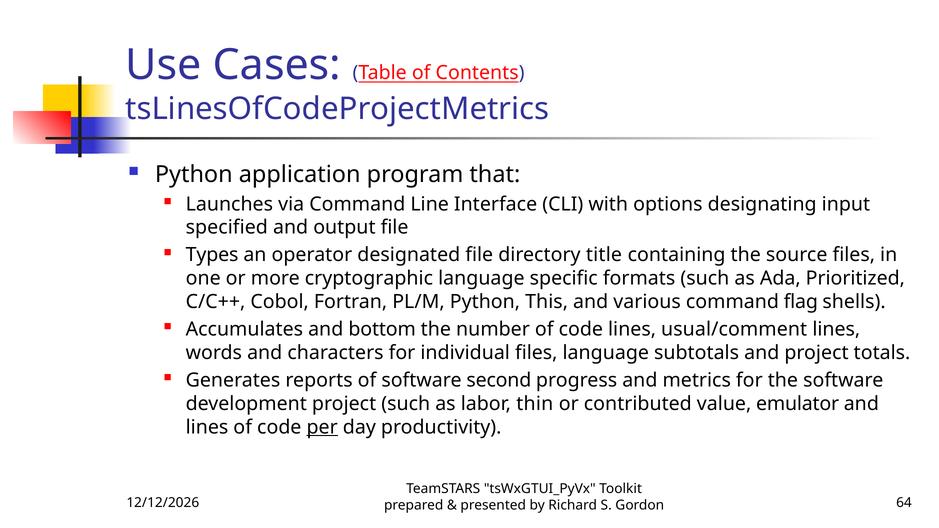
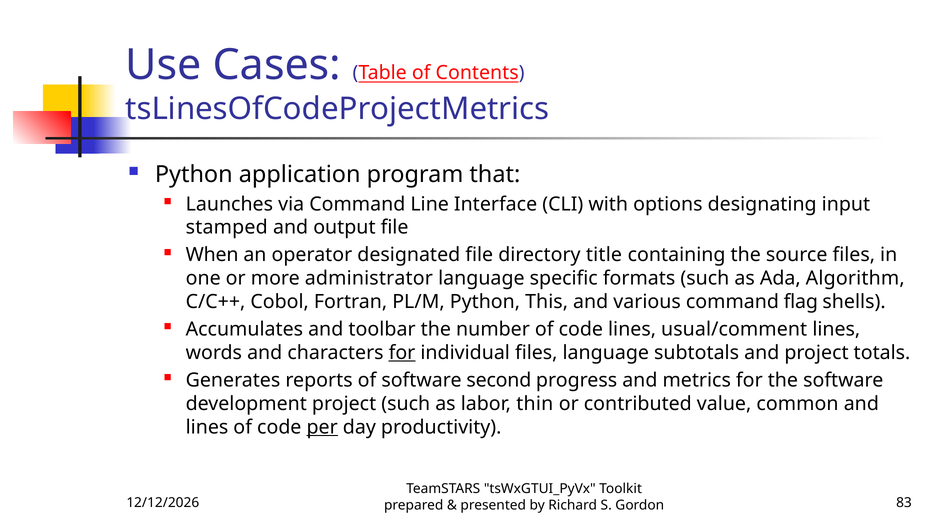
specified: specified -> stamped
Types: Types -> When
cryptographic: cryptographic -> administrator
Prioritized: Prioritized -> Algorithm
bottom: bottom -> toolbar
for at (402, 353) underline: none -> present
emulator: emulator -> common
64: 64 -> 83
